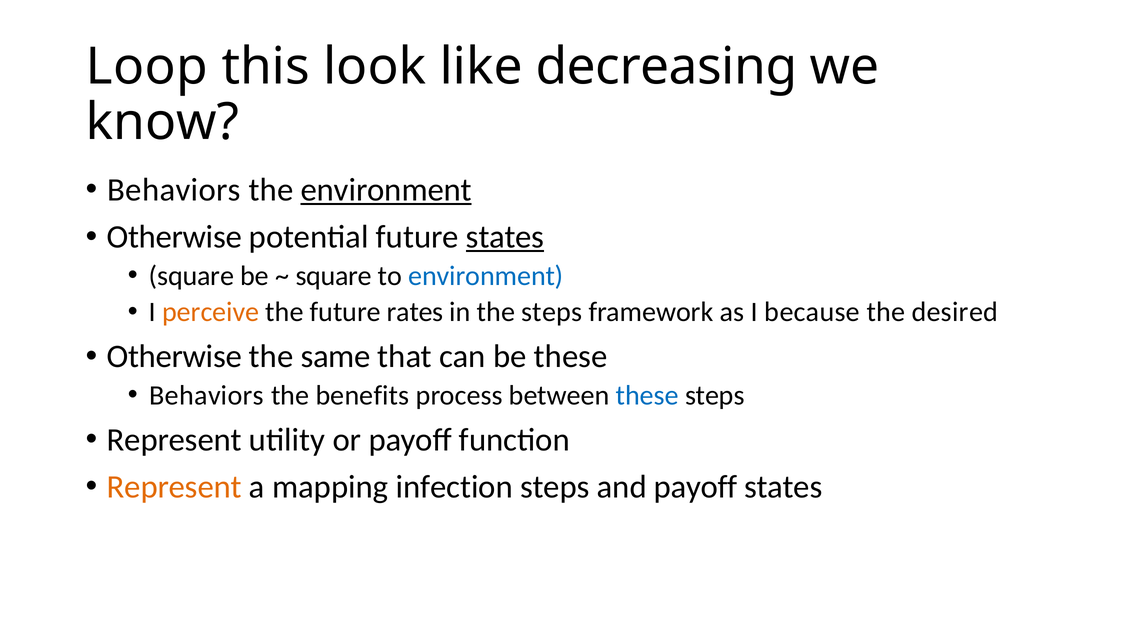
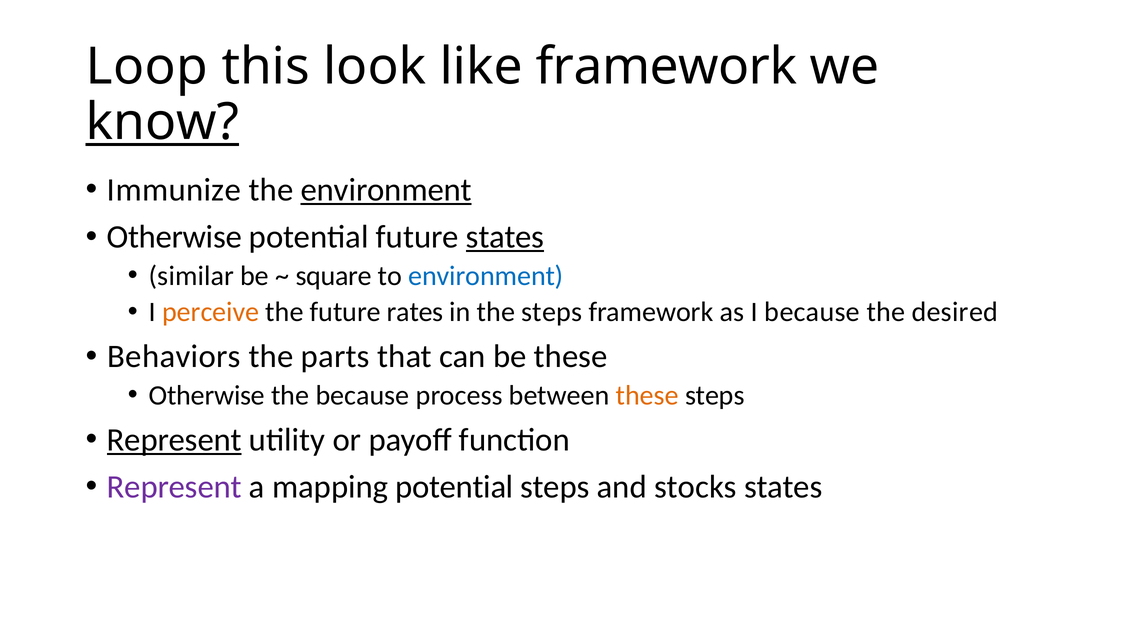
like decreasing: decreasing -> framework
know underline: none -> present
Behaviors at (174, 190): Behaviors -> Immunize
square at (191, 276): square -> similar
Otherwise at (174, 357): Otherwise -> Behaviors
same: same -> parts
Behaviors at (207, 395): Behaviors -> Otherwise
the benefits: benefits -> because
these at (647, 395) colour: blue -> orange
Represent at (174, 440) underline: none -> present
Represent at (174, 487) colour: orange -> purple
mapping infection: infection -> potential
and payoff: payoff -> stocks
